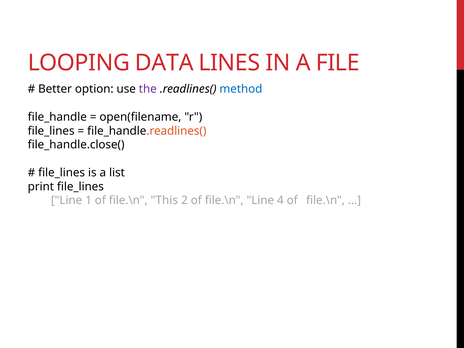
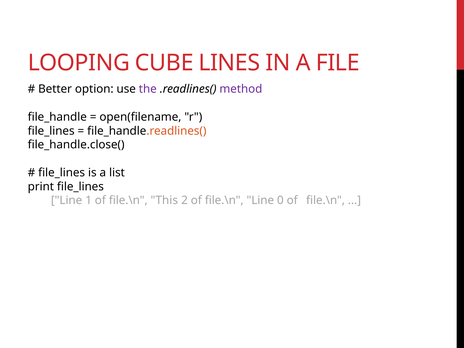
DATA: DATA -> CUBE
method colour: blue -> purple
4: 4 -> 0
